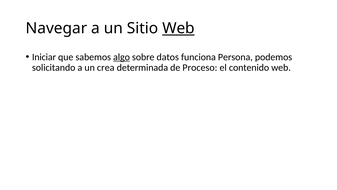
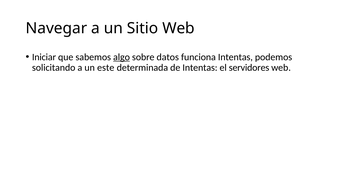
Web at (178, 28) underline: present -> none
funciona Persona: Persona -> Intentas
crea: crea -> este
de Proceso: Proceso -> Intentas
contenido: contenido -> servidores
